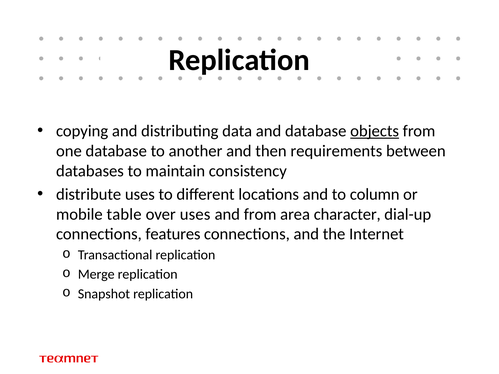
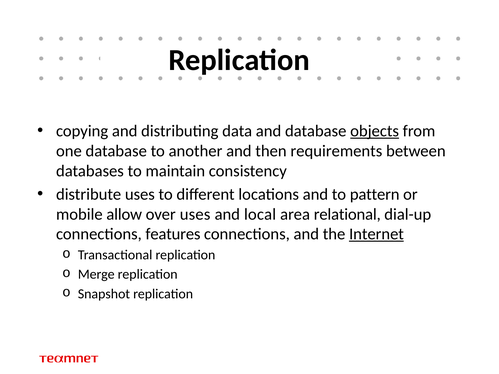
column: column -> pattern
table: table -> allow
and from: from -> local
character: character -> relational
Internet underline: none -> present
